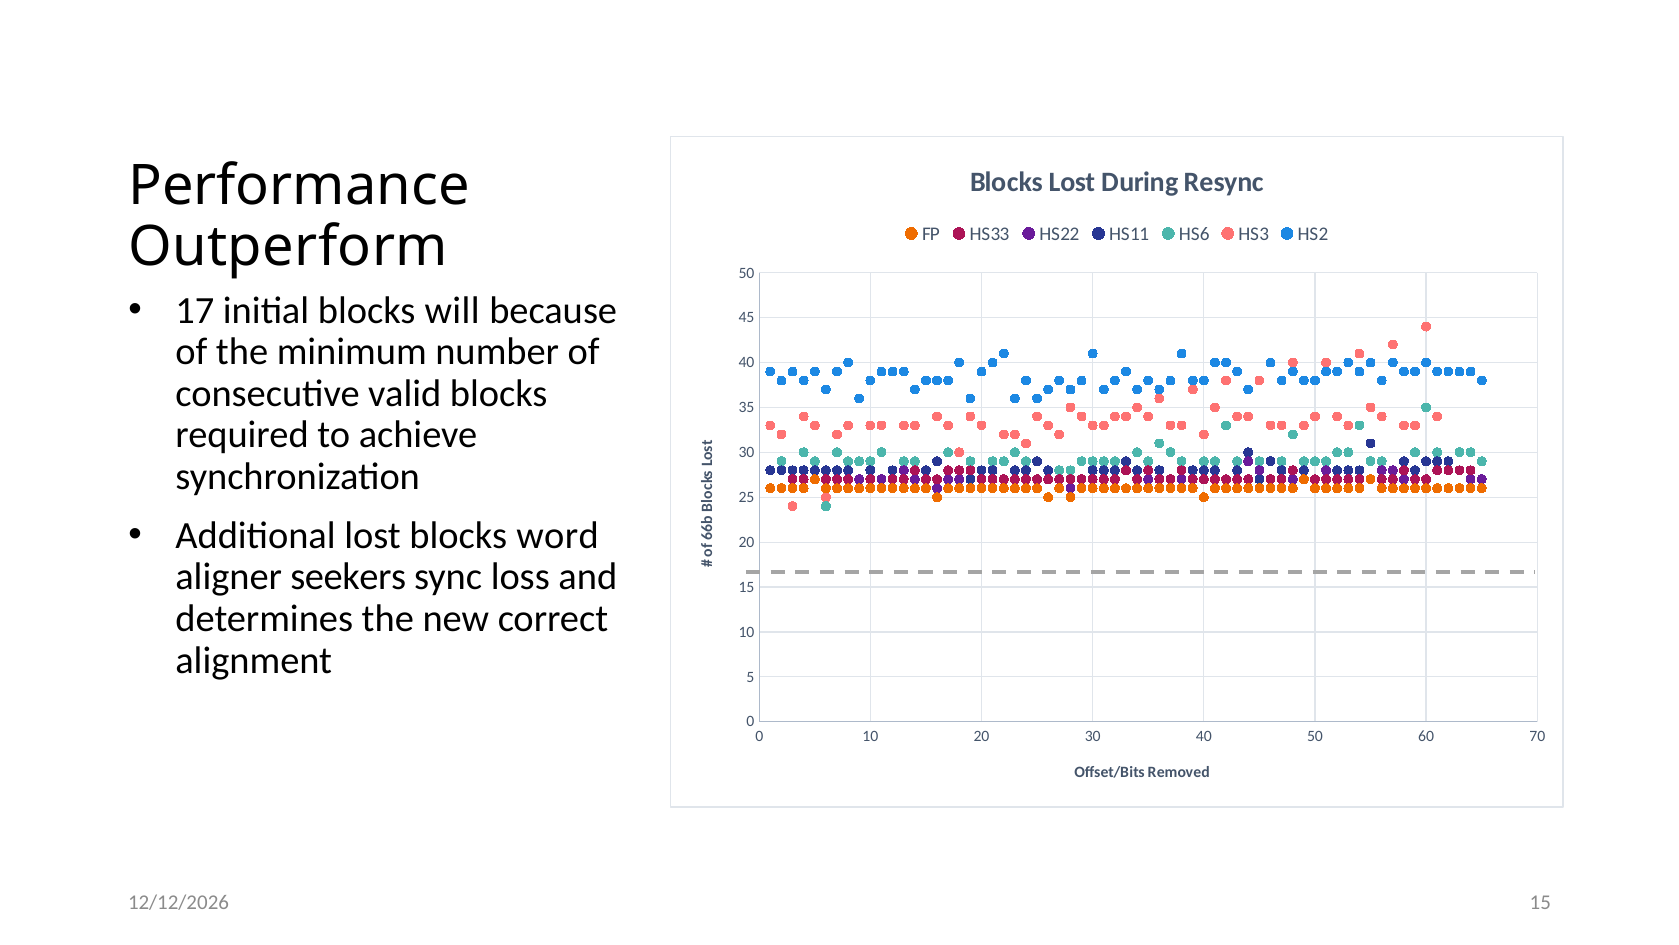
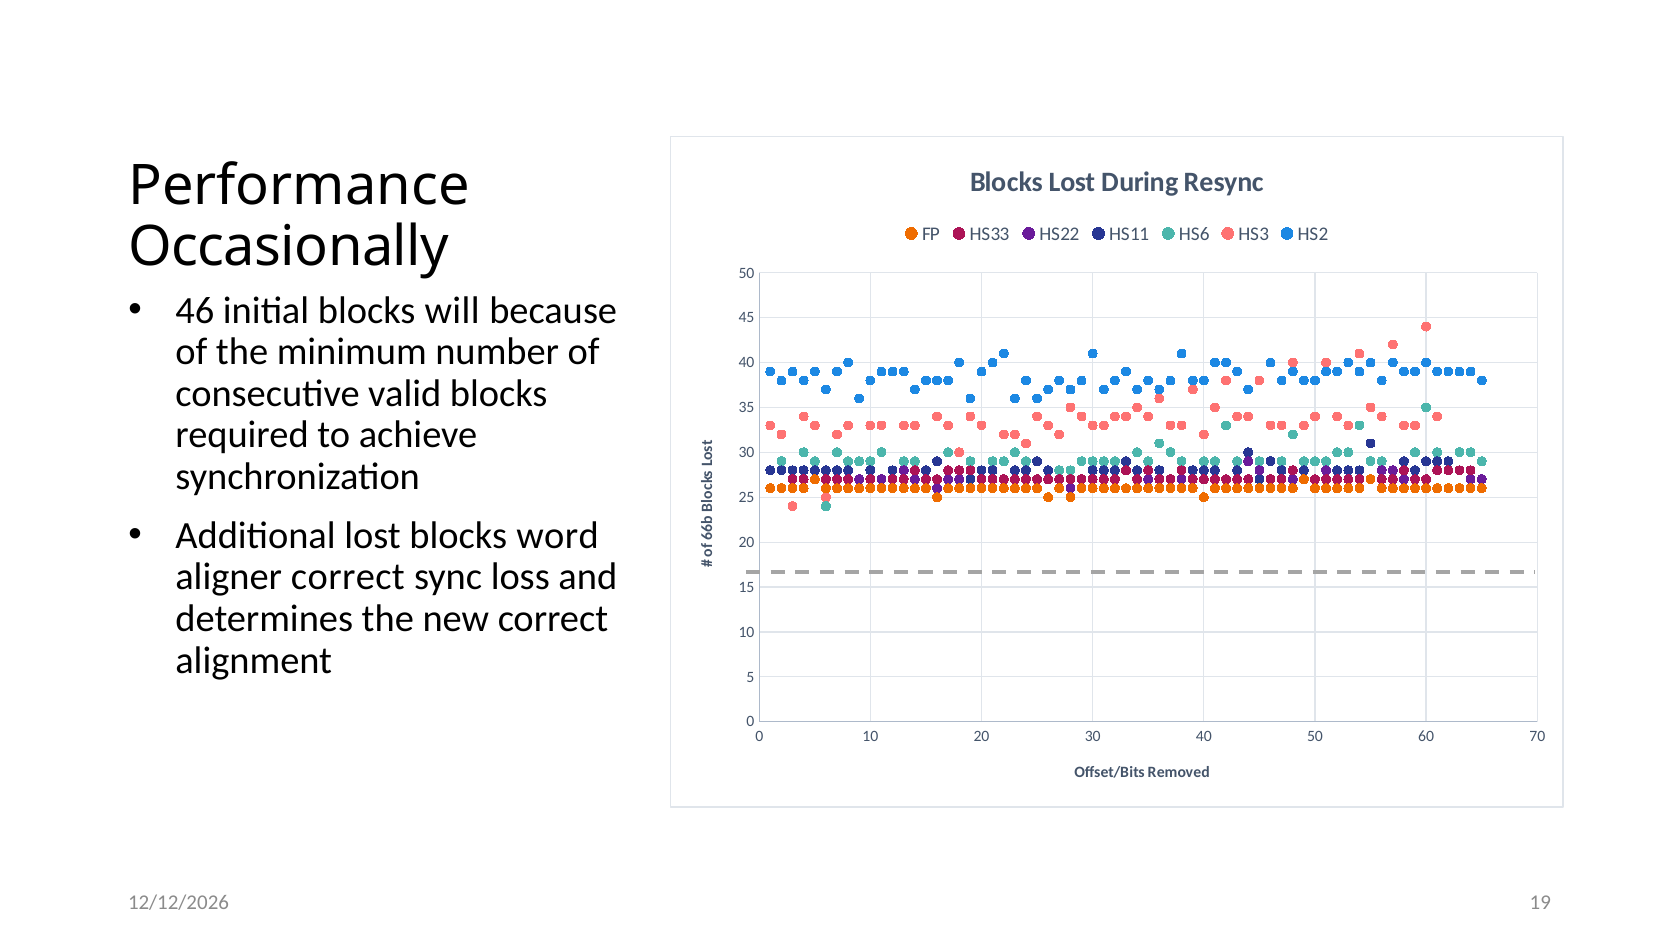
Outperform: Outperform -> Occasionally
17: 17 -> 46
aligner seekers: seekers -> correct
15 at (1540, 902): 15 -> 19
